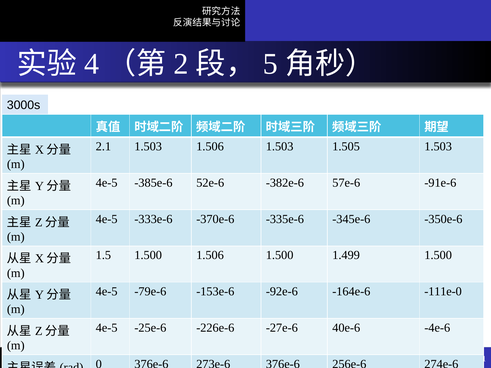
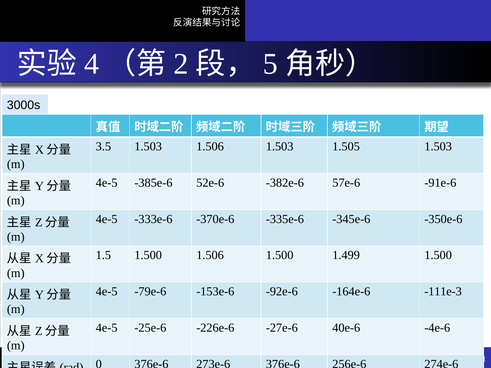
2.1: 2.1 -> 3.5
-111e-0: -111e-0 -> -111e-3
